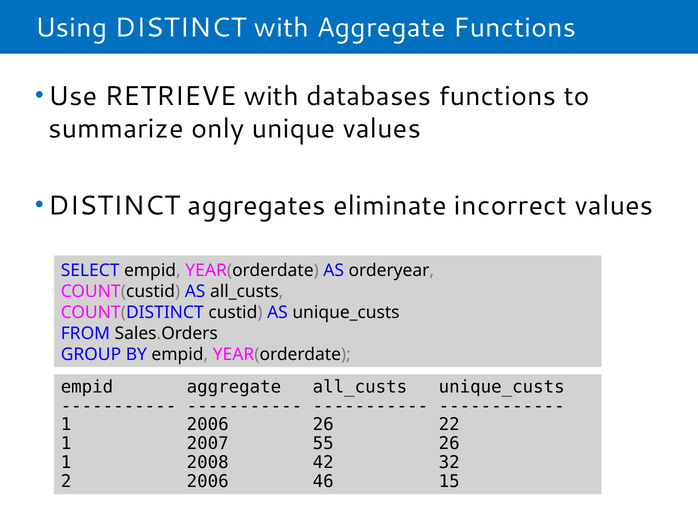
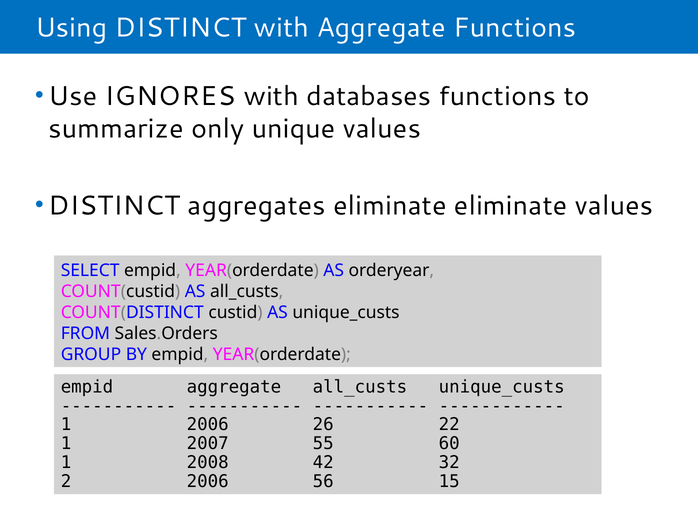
RETRIEVE: RETRIEVE -> IGNORES
eliminate incorrect: incorrect -> eliminate
55 26: 26 -> 60
46: 46 -> 56
